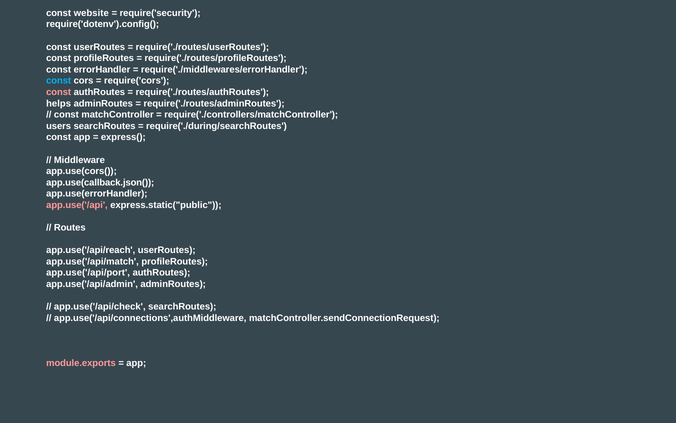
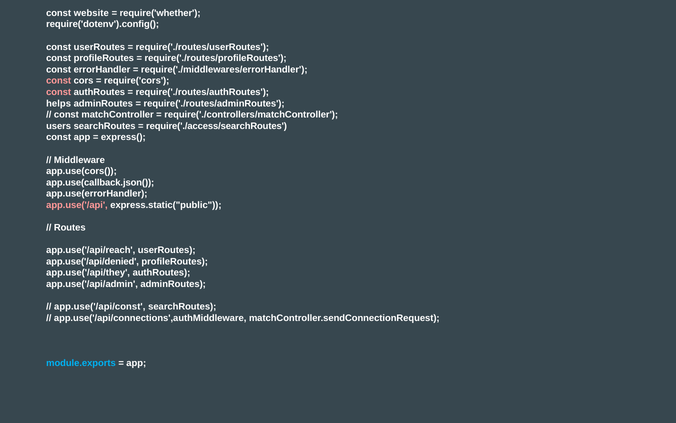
require('security: require('security -> require('whether
const at (59, 81) colour: light blue -> pink
require('./during/searchRoutes: require('./during/searchRoutes -> require('./access/searchRoutes
app.use('/api/match: app.use('/api/match -> app.use('/api/denied
app.use('/api/port: app.use('/api/port -> app.use('/api/they
app.use('/api/check: app.use('/api/check -> app.use('/api/const
module.exports colour: pink -> light blue
